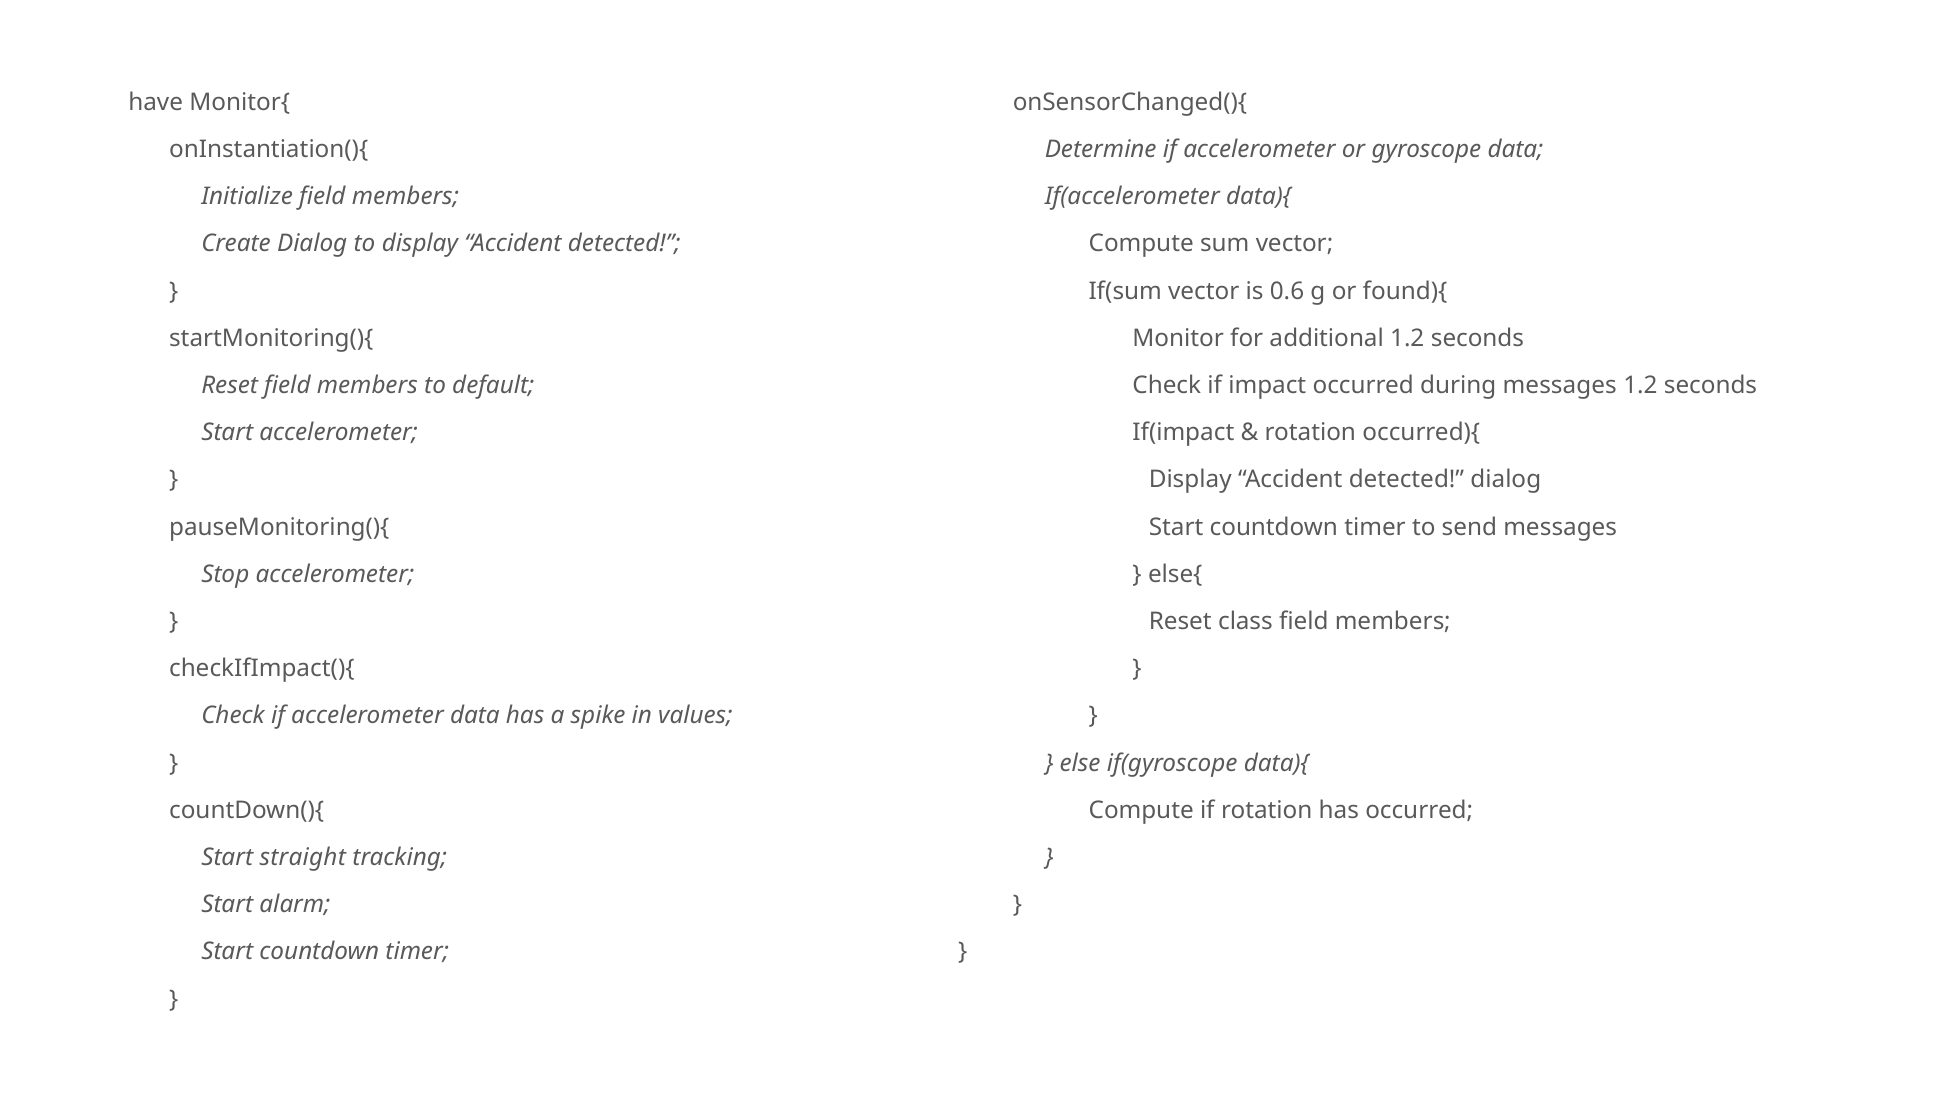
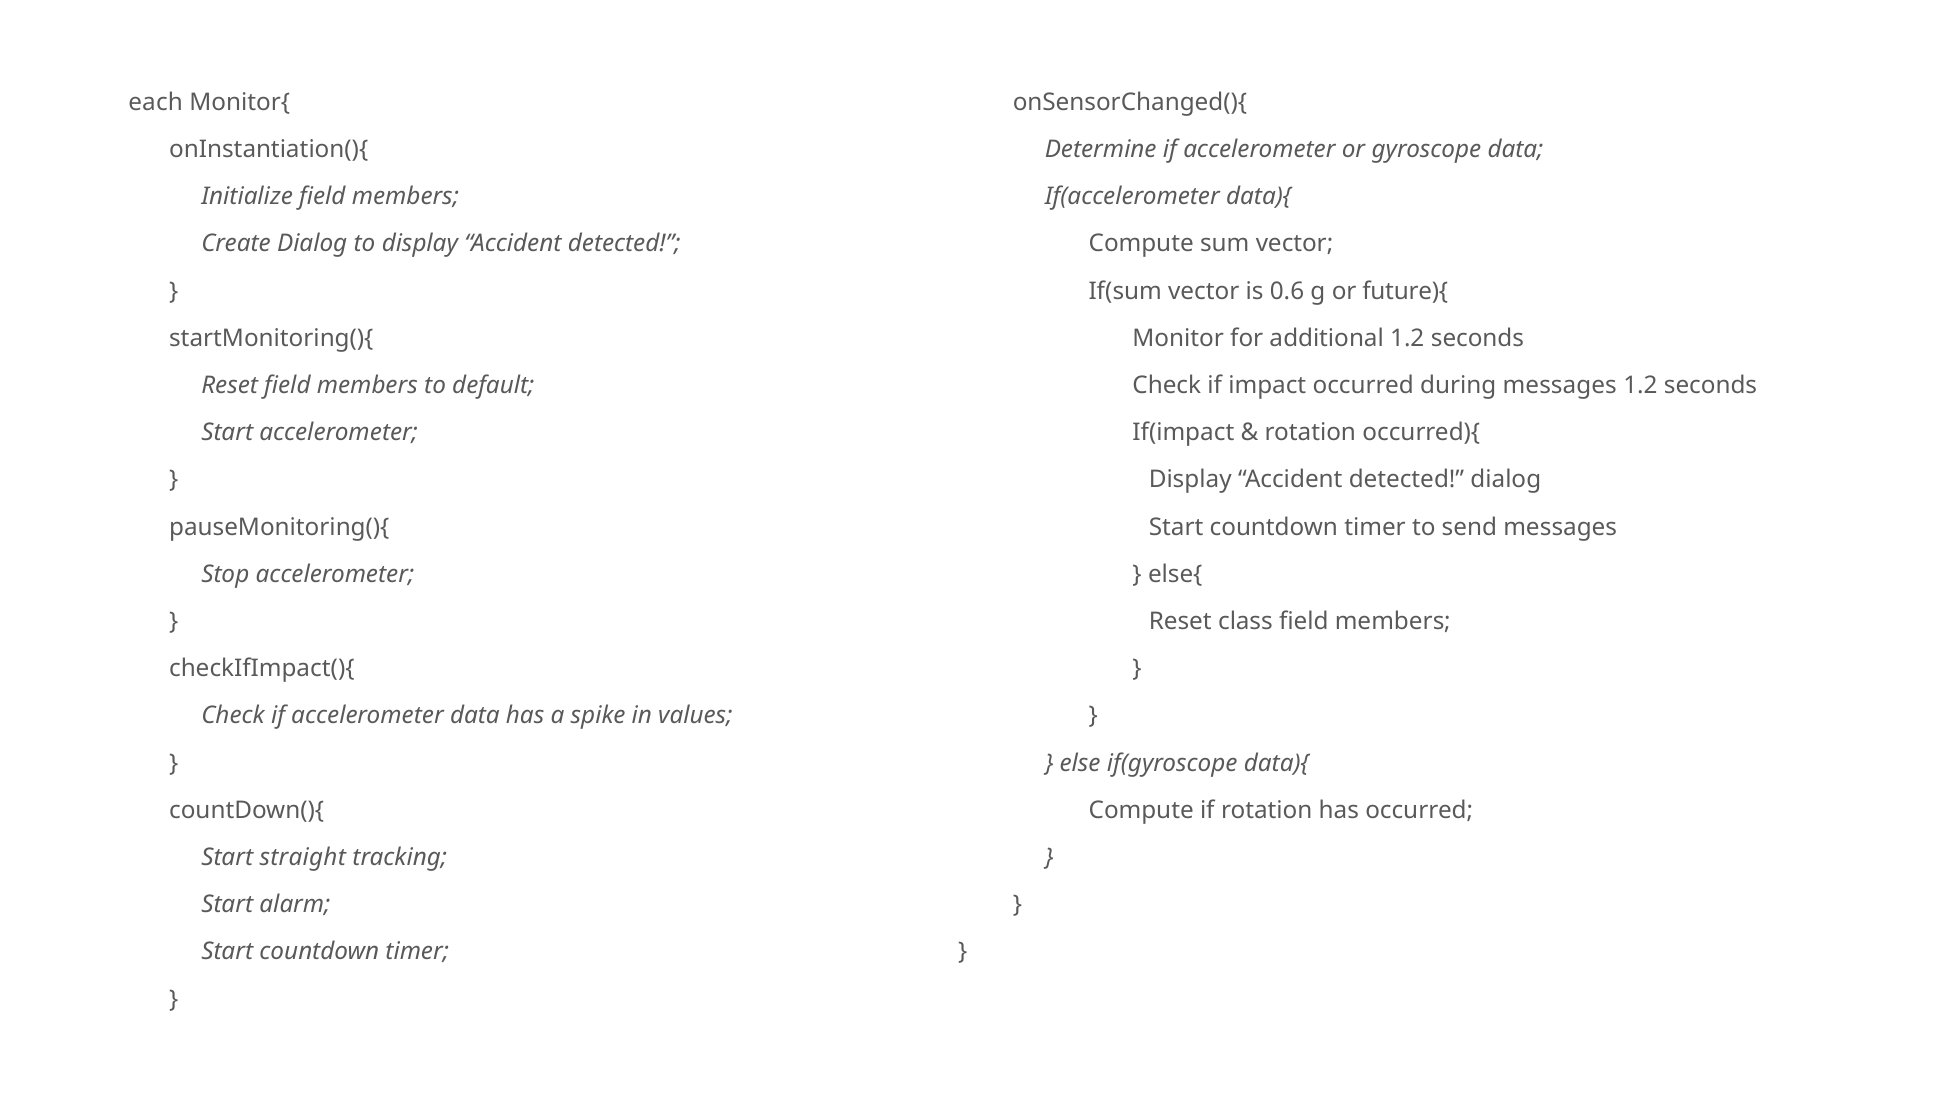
have: have -> each
found){: found){ -> future){
